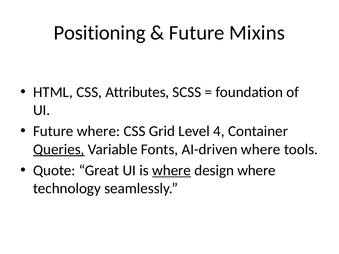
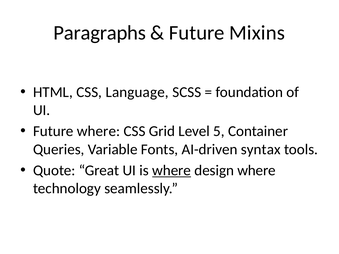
Positioning: Positioning -> Paragraphs
Attributes: Attributes -> Language
4: 4 -> 5
Queries underline: present -> none
AI-driven where: where -> syntax
